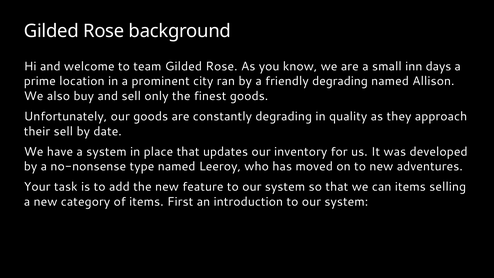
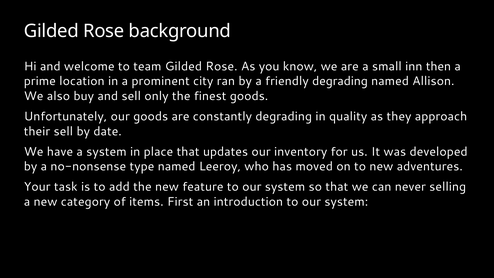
days: days -> then
can items: items -> never
